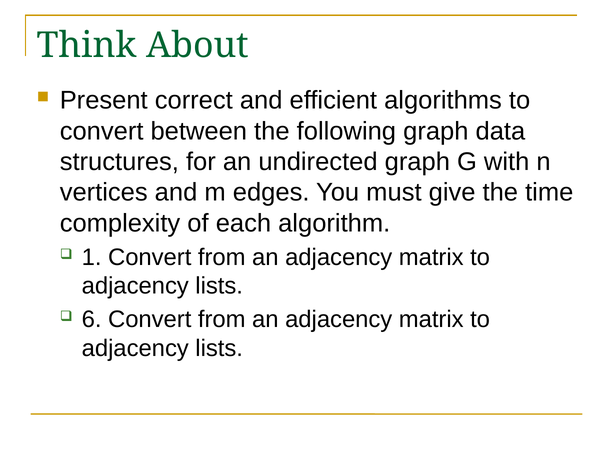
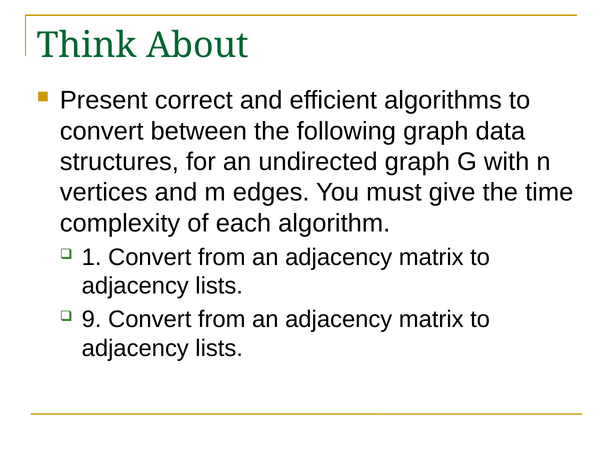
6: 6 -> 9
